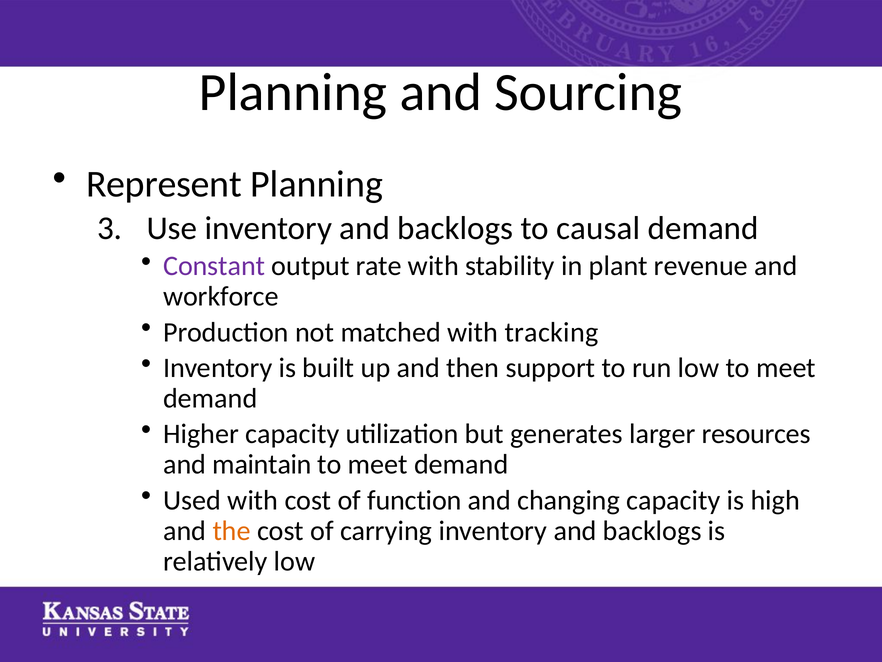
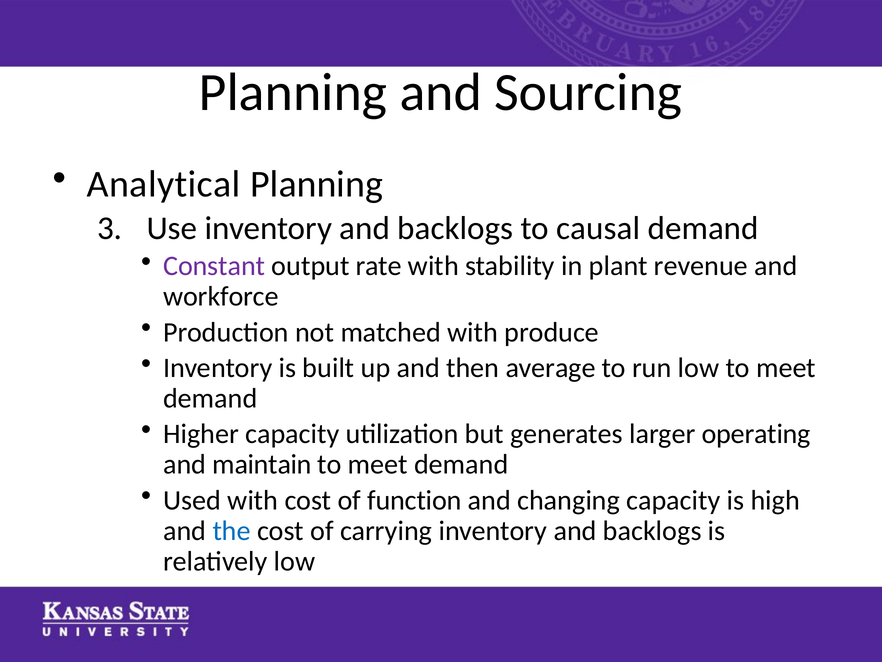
Represent: Represent -> Analytical
tracking: tracking -> produce
support: support -> average
resources: resources -> operating
the colour: orange -> blue
